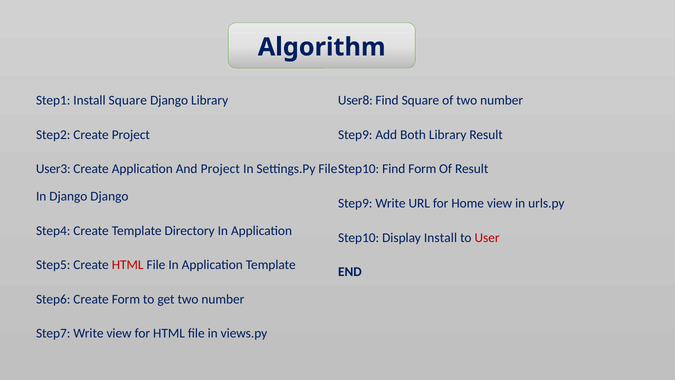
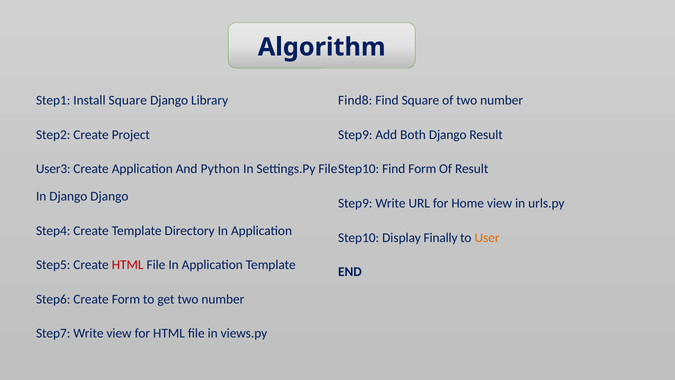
User8: User8 -> Find8
Both Library: Library -> Django
And Project: Project -> Python
Display Install: Install -> Finally
User colour: red -> orange
